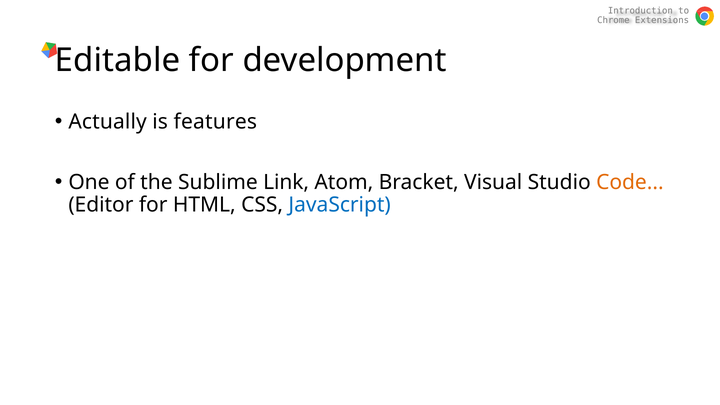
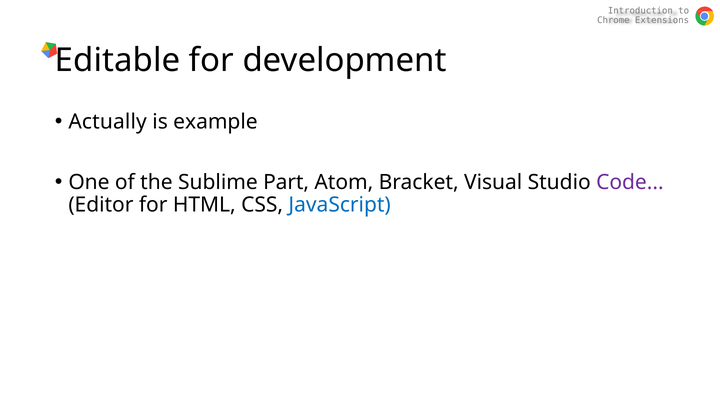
features: features -> example
Link: Link -> Part
Code colour: orange -> purple
